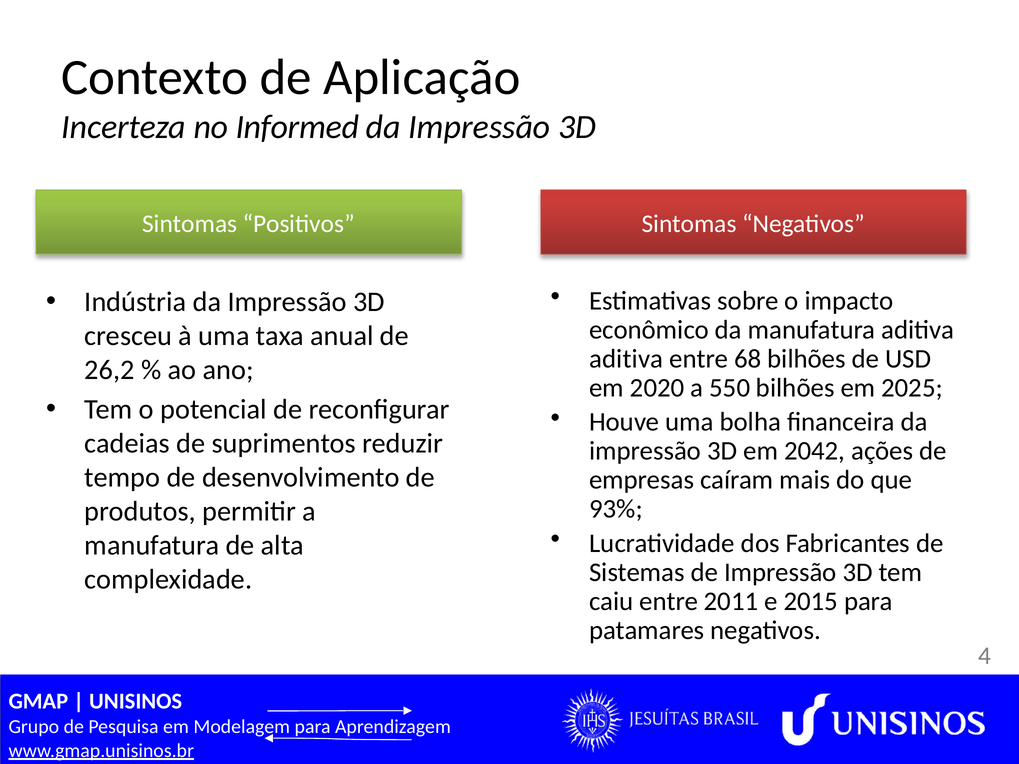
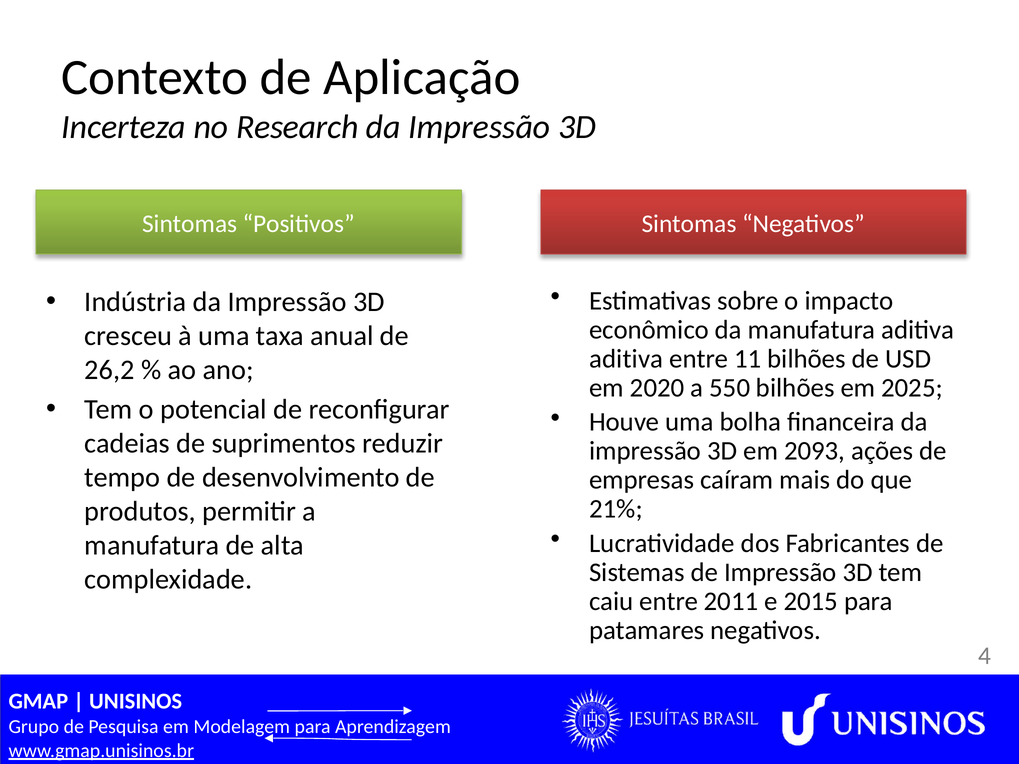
Informed: Informed -> Research
68: 68 -> 11
2042: 2042 -> 2093
93%: 93% -> 21%
